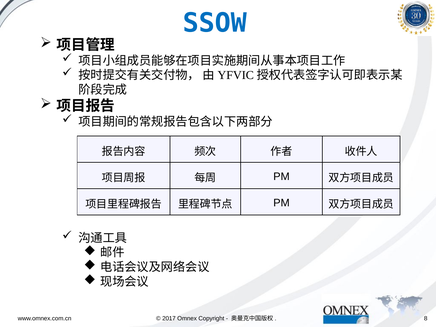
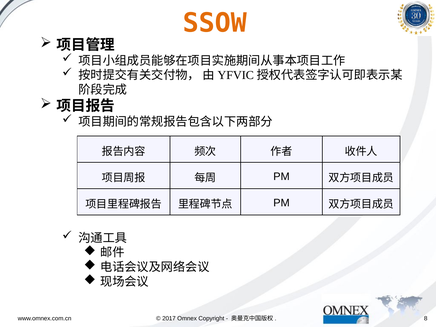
SSOW colour: blue -> orange
